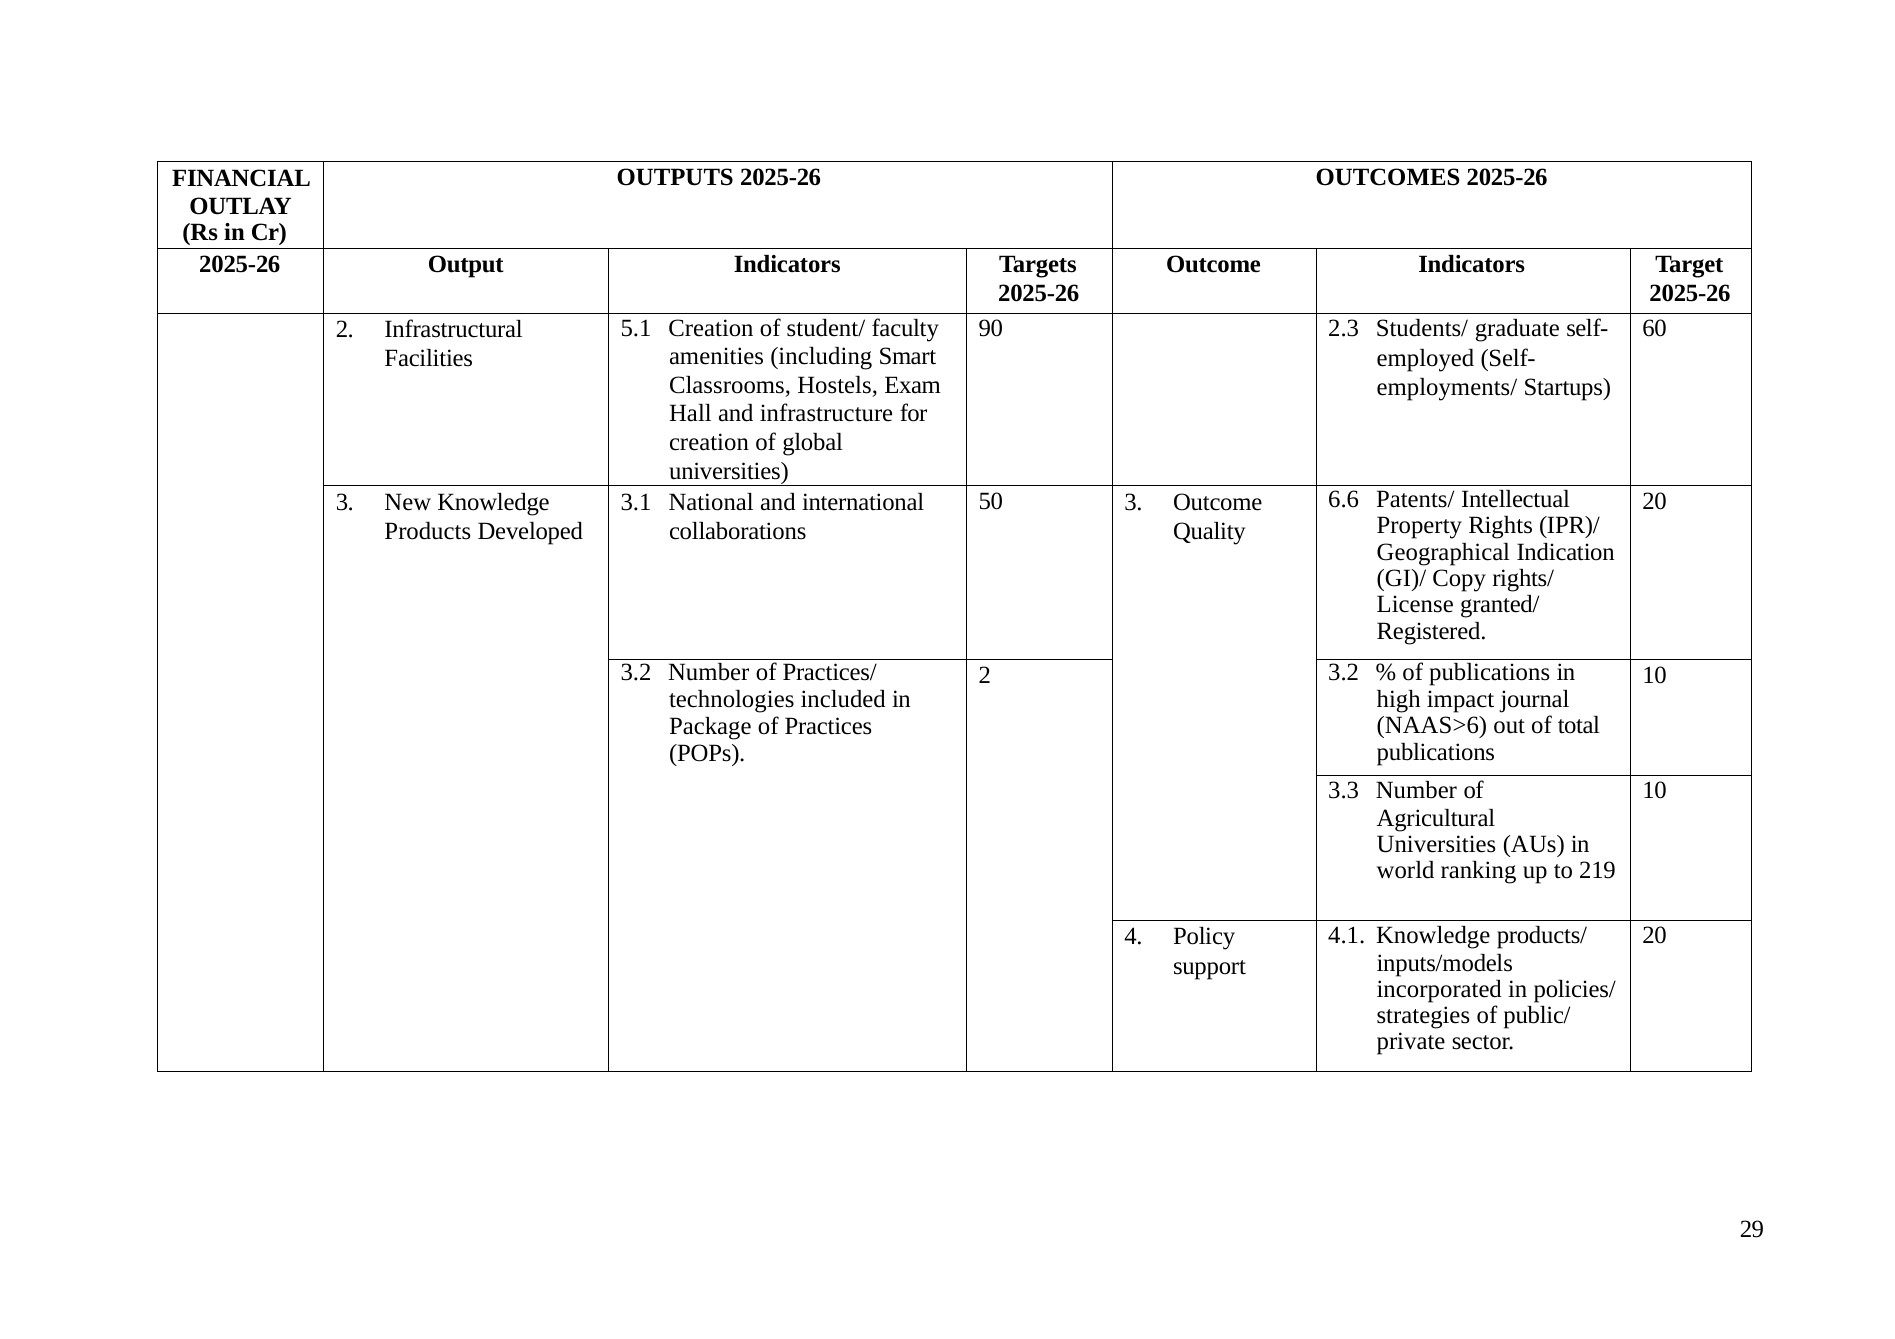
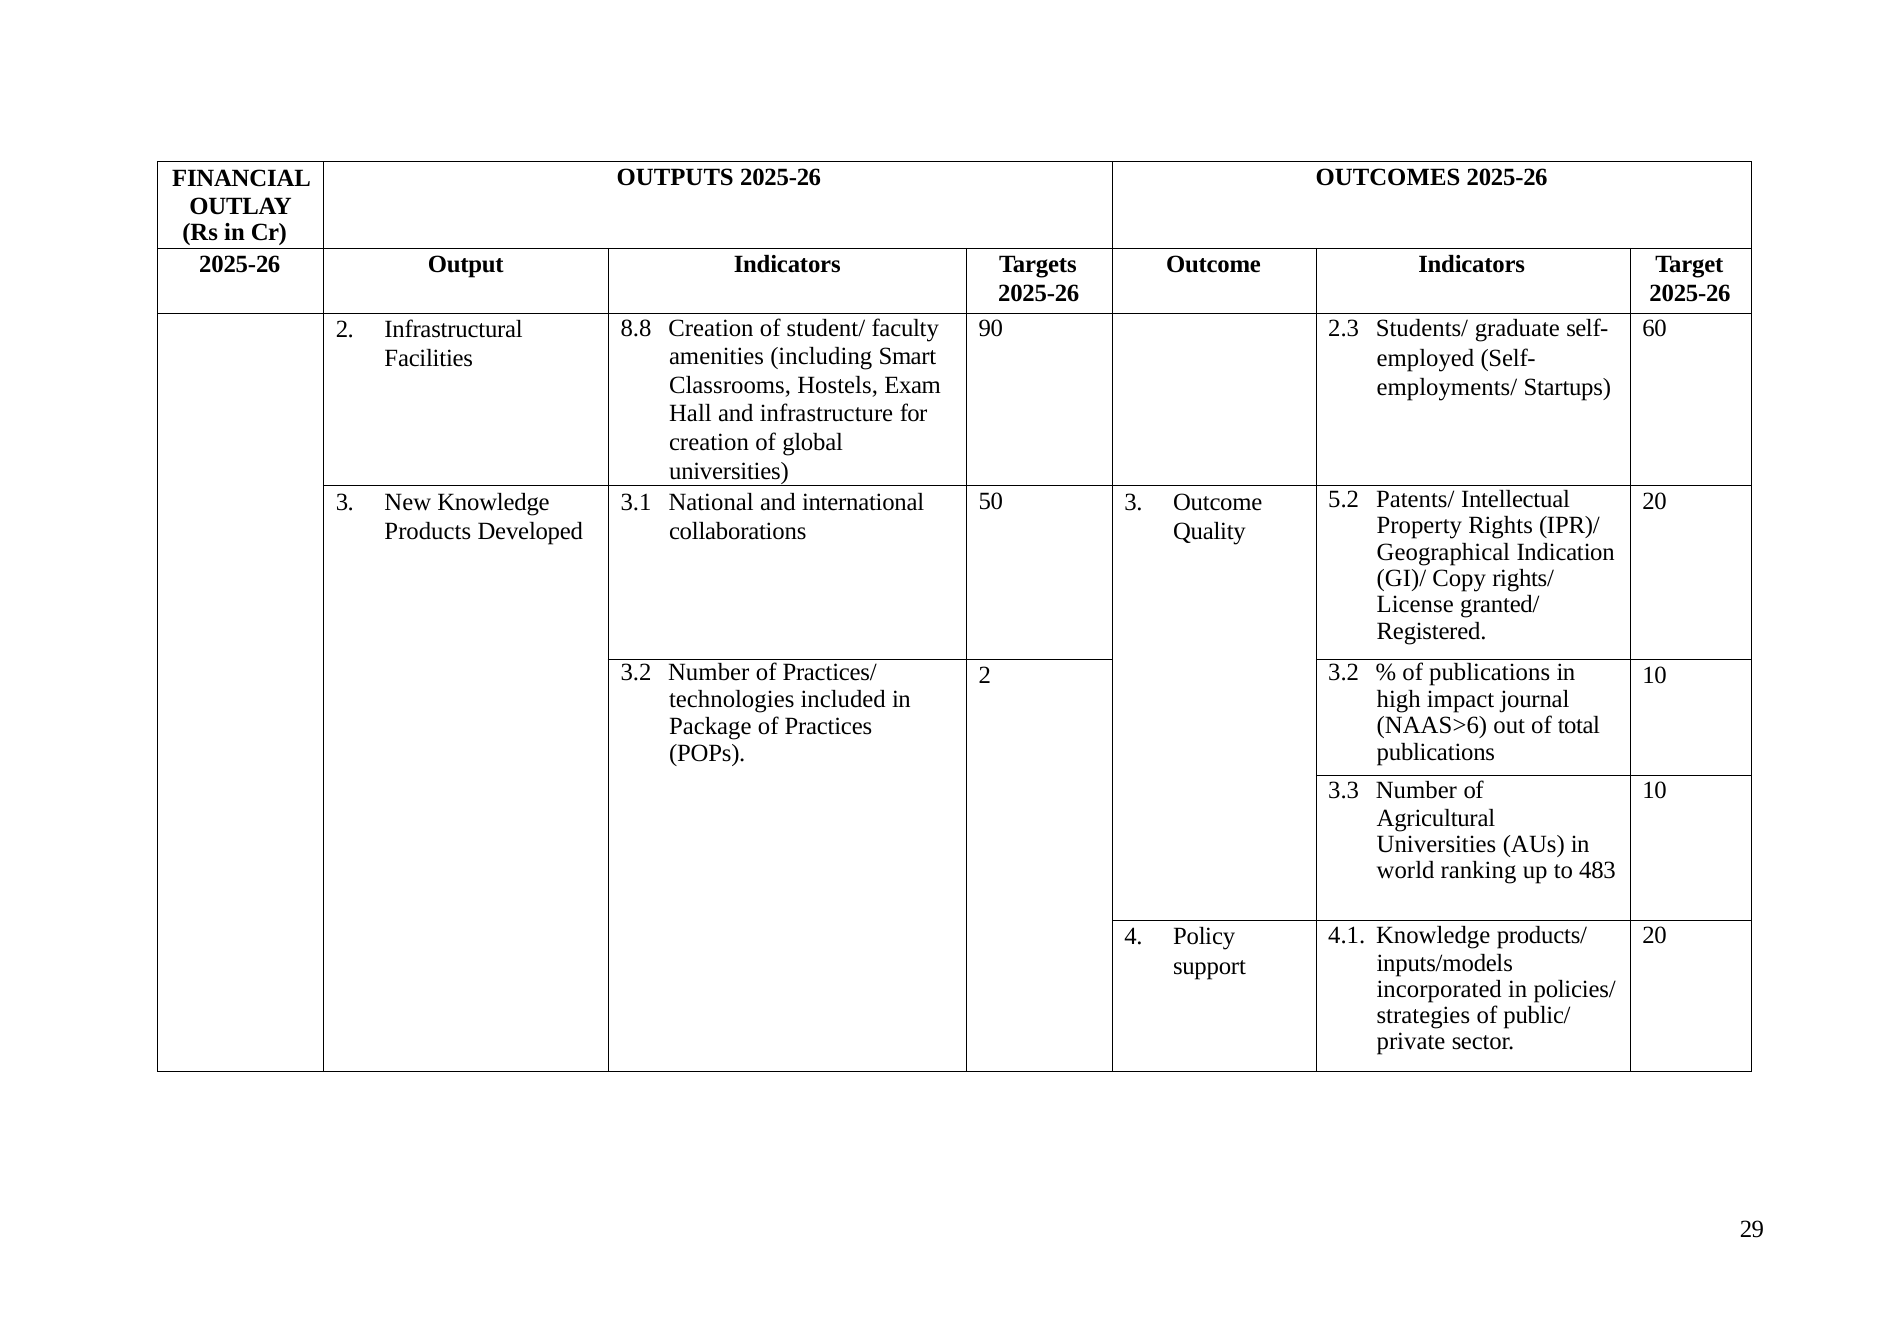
5.1: 5.1 -> 8.8
6.6: 6.6 -> 5.2
219: 219 -> 483
